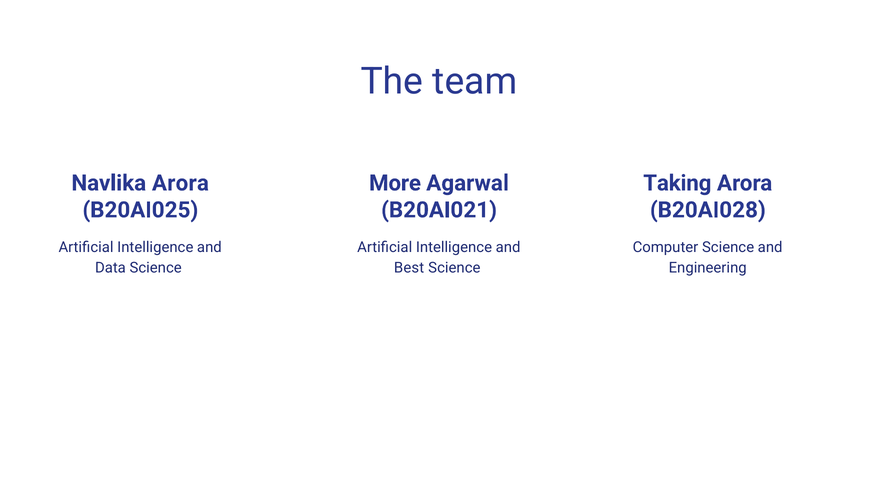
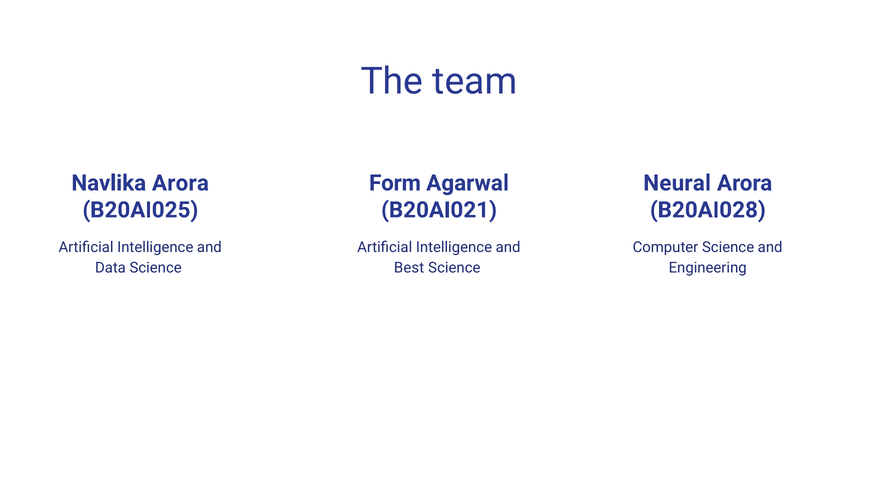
More: More -> Form
Taking: Taking -> Neural
